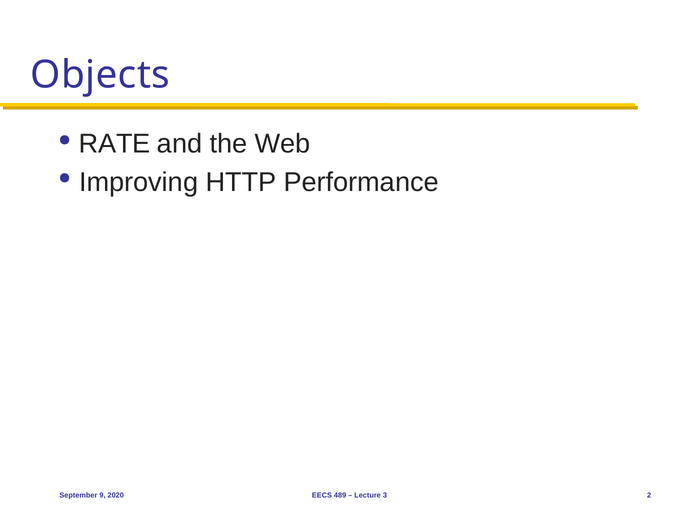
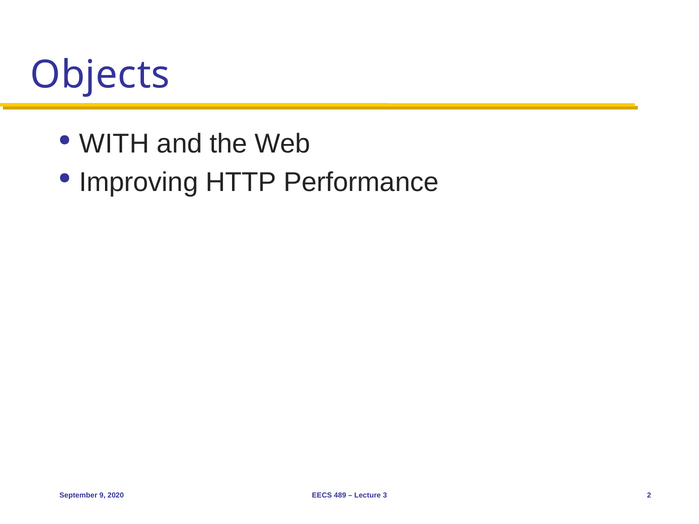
RATE: RATE -> WITH
